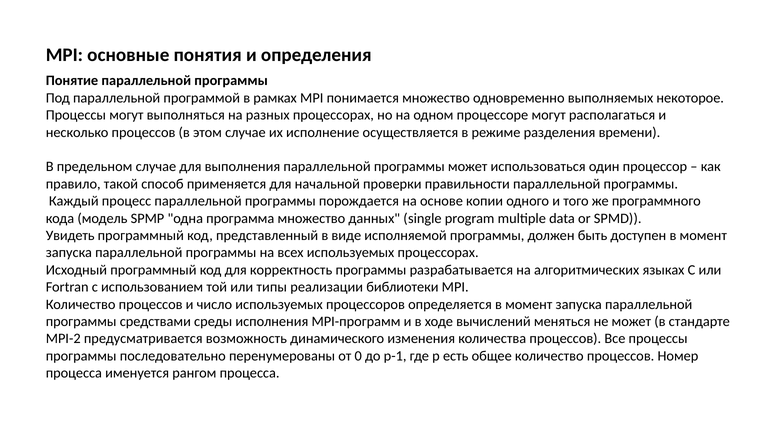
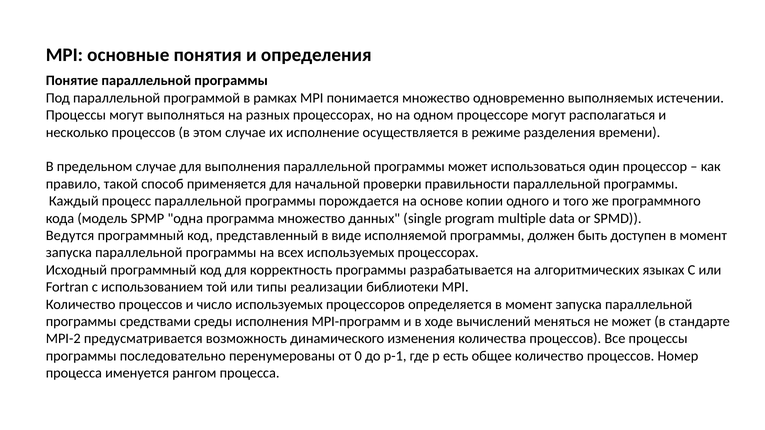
некоторое: некоторое -> истечении
Увидеть: Увидеть -> Ведутся
